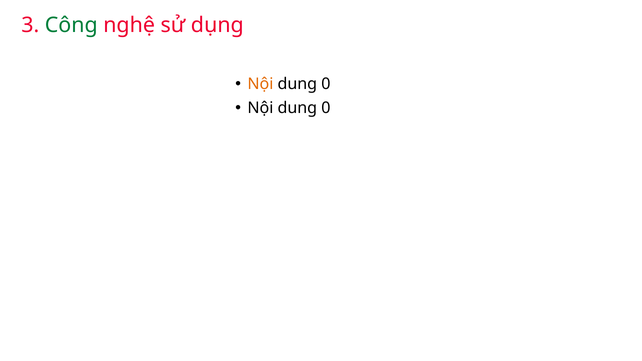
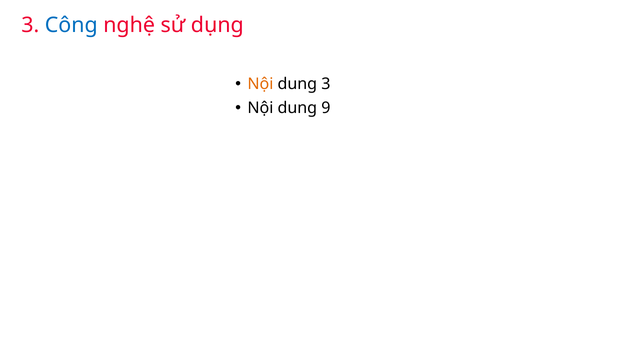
Công colour: green -> blue
0 at (326, 84): 0 -> 3
0 at (326, 108): 0 -> 9
